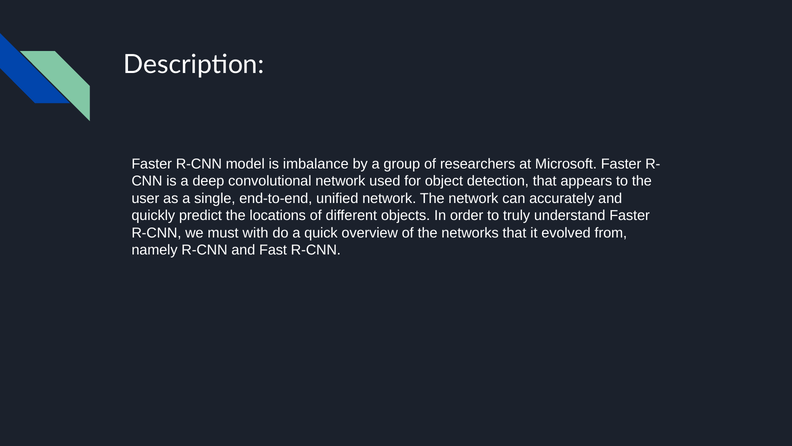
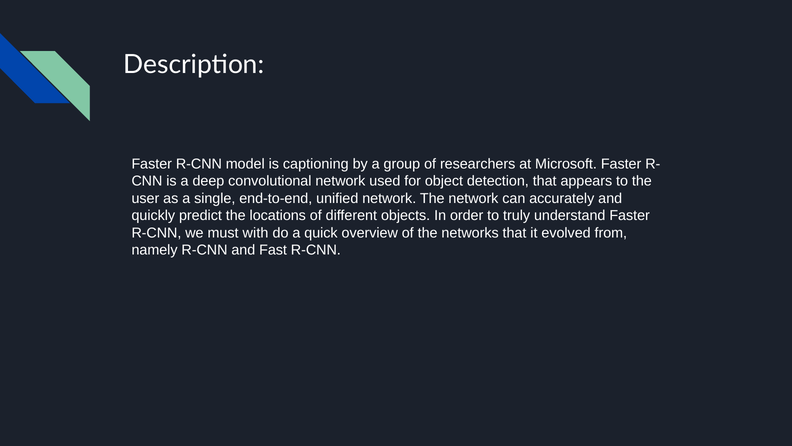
imbalance: imbalance -> captioning
